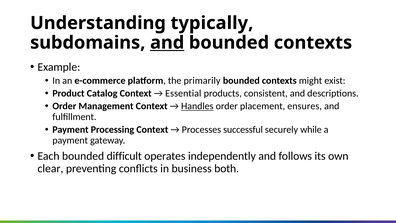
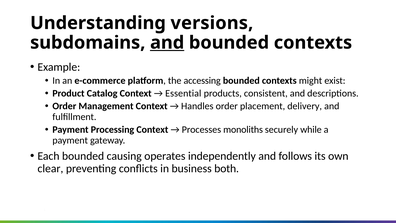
typically: typically -> versions
primarily: primarily -> accessing
Handles underline: present -> none
ensures: ensures -> delivery
successful: successful -> monoliths
difficult: difficult -> causing
